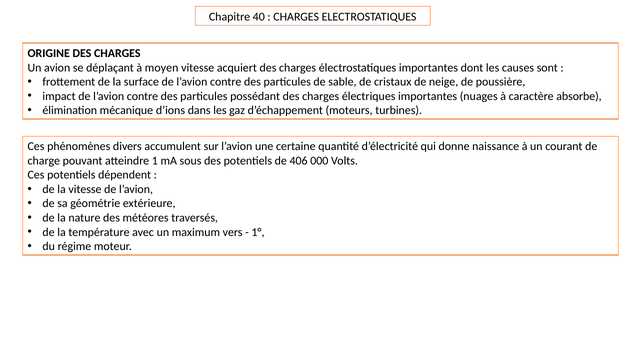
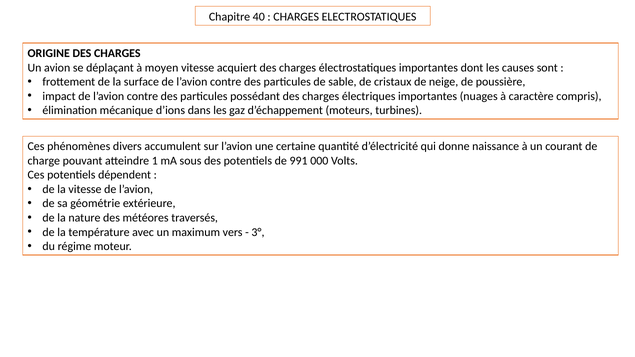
absorbe: absorbe -> compris
406: 406 -> 991
1°: 1° -> 3°
